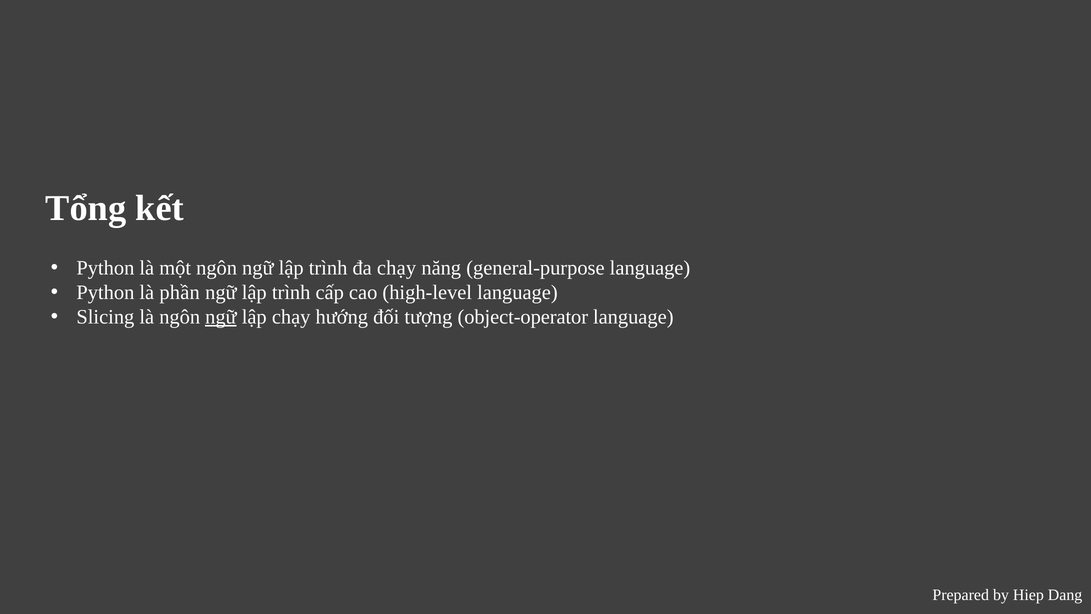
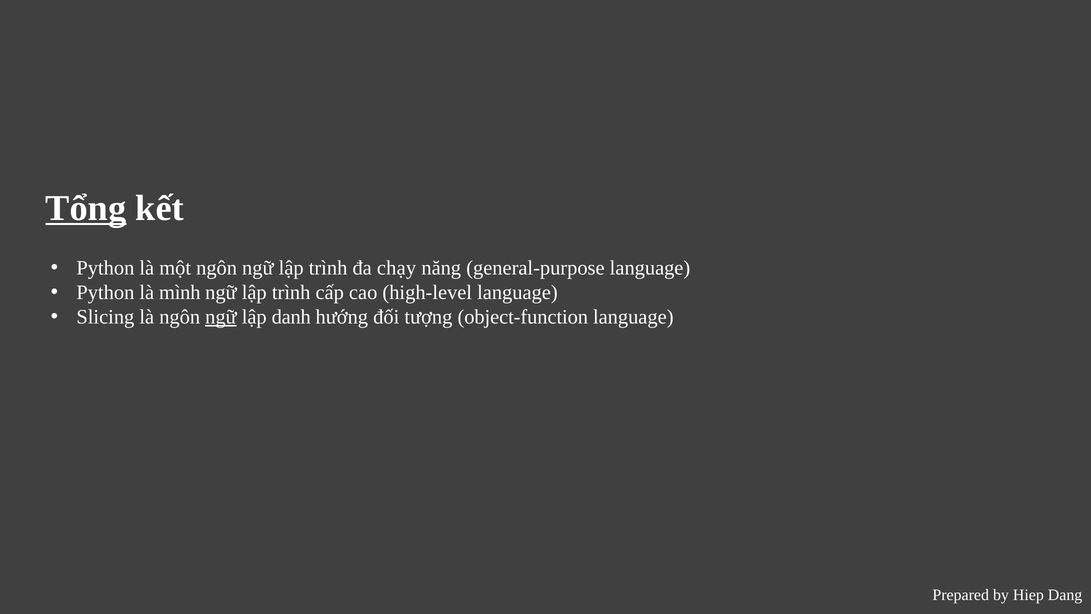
Tổng underline: none -> present
phần: phần -> mình
lập chạy: chạy -> danh
object-operator: object-operator -> object-function
